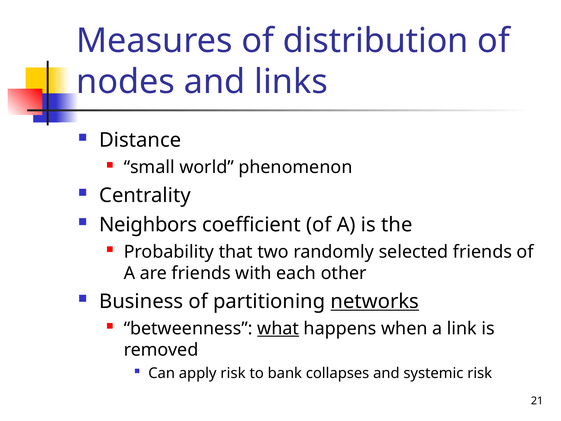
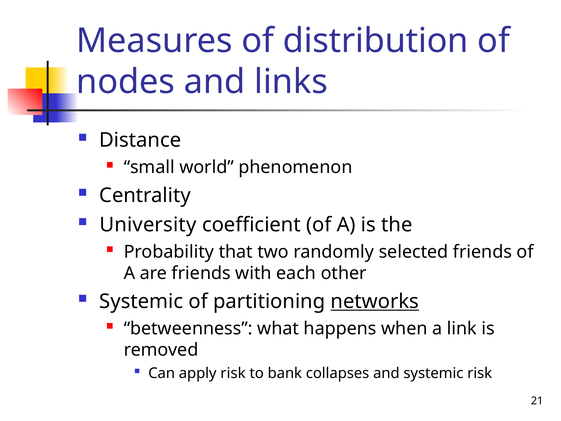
Neighbors: Neighbors -> University
Business at (141, 301): Business -> Systemic
what underline: present -> none
